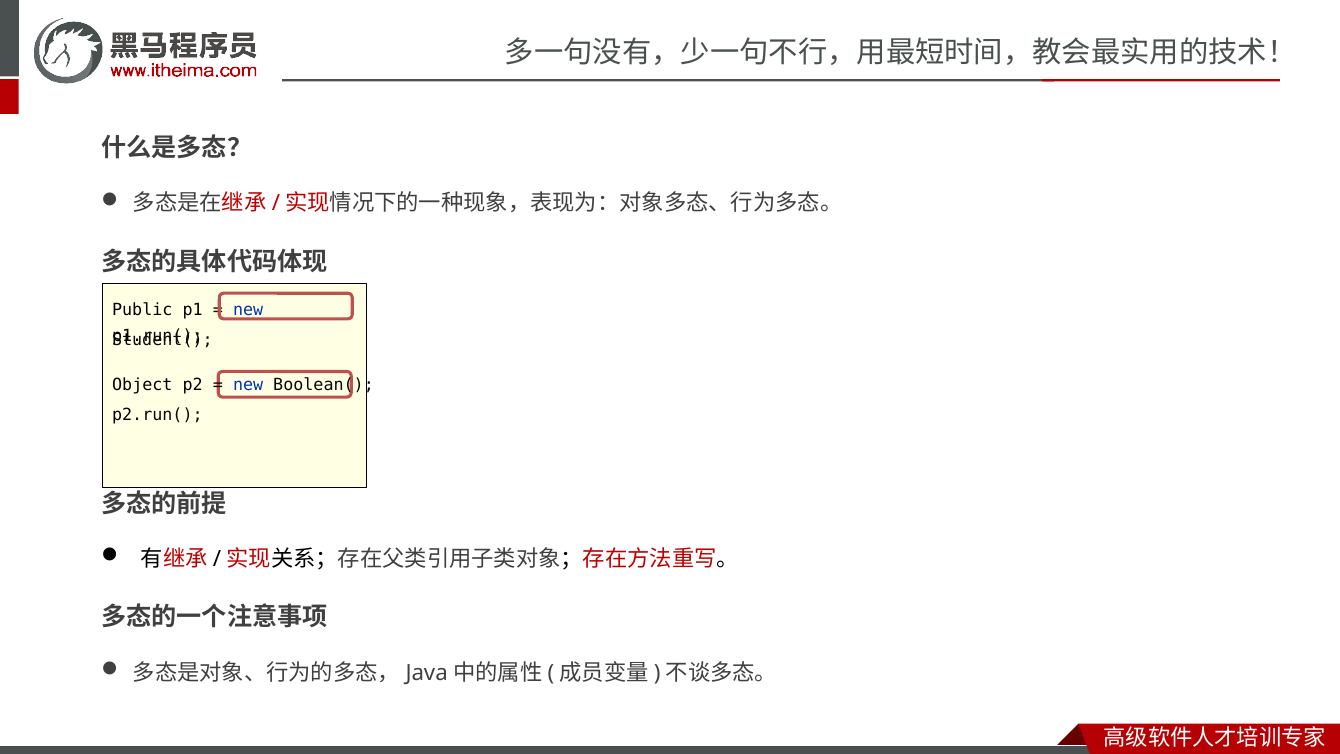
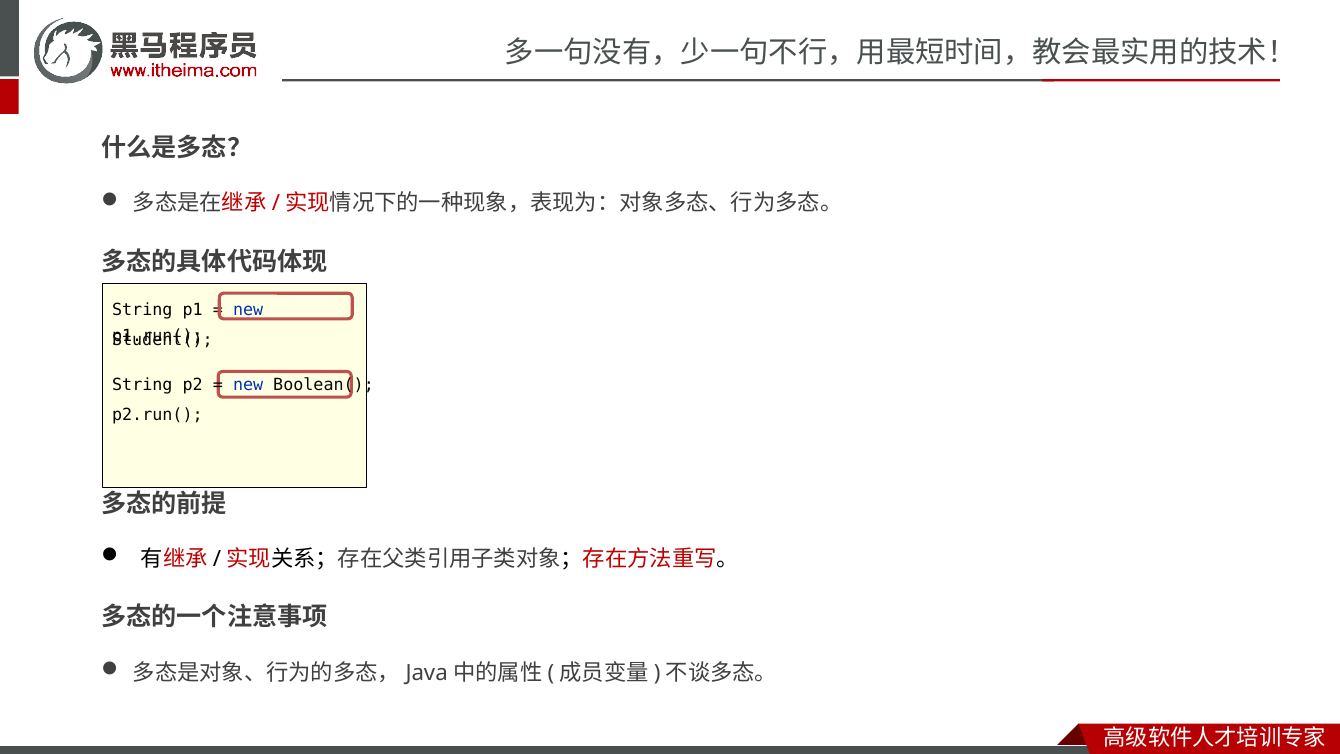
Public at (142, 309): Public -> String
Object at (142, 385): Object -> String
